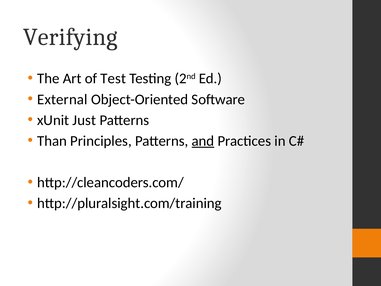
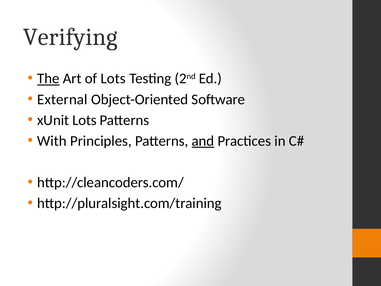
The underline: none -> present
of Test: Test -> Lots
xUnit Just: Just -> Lots
Than: Than -> With
